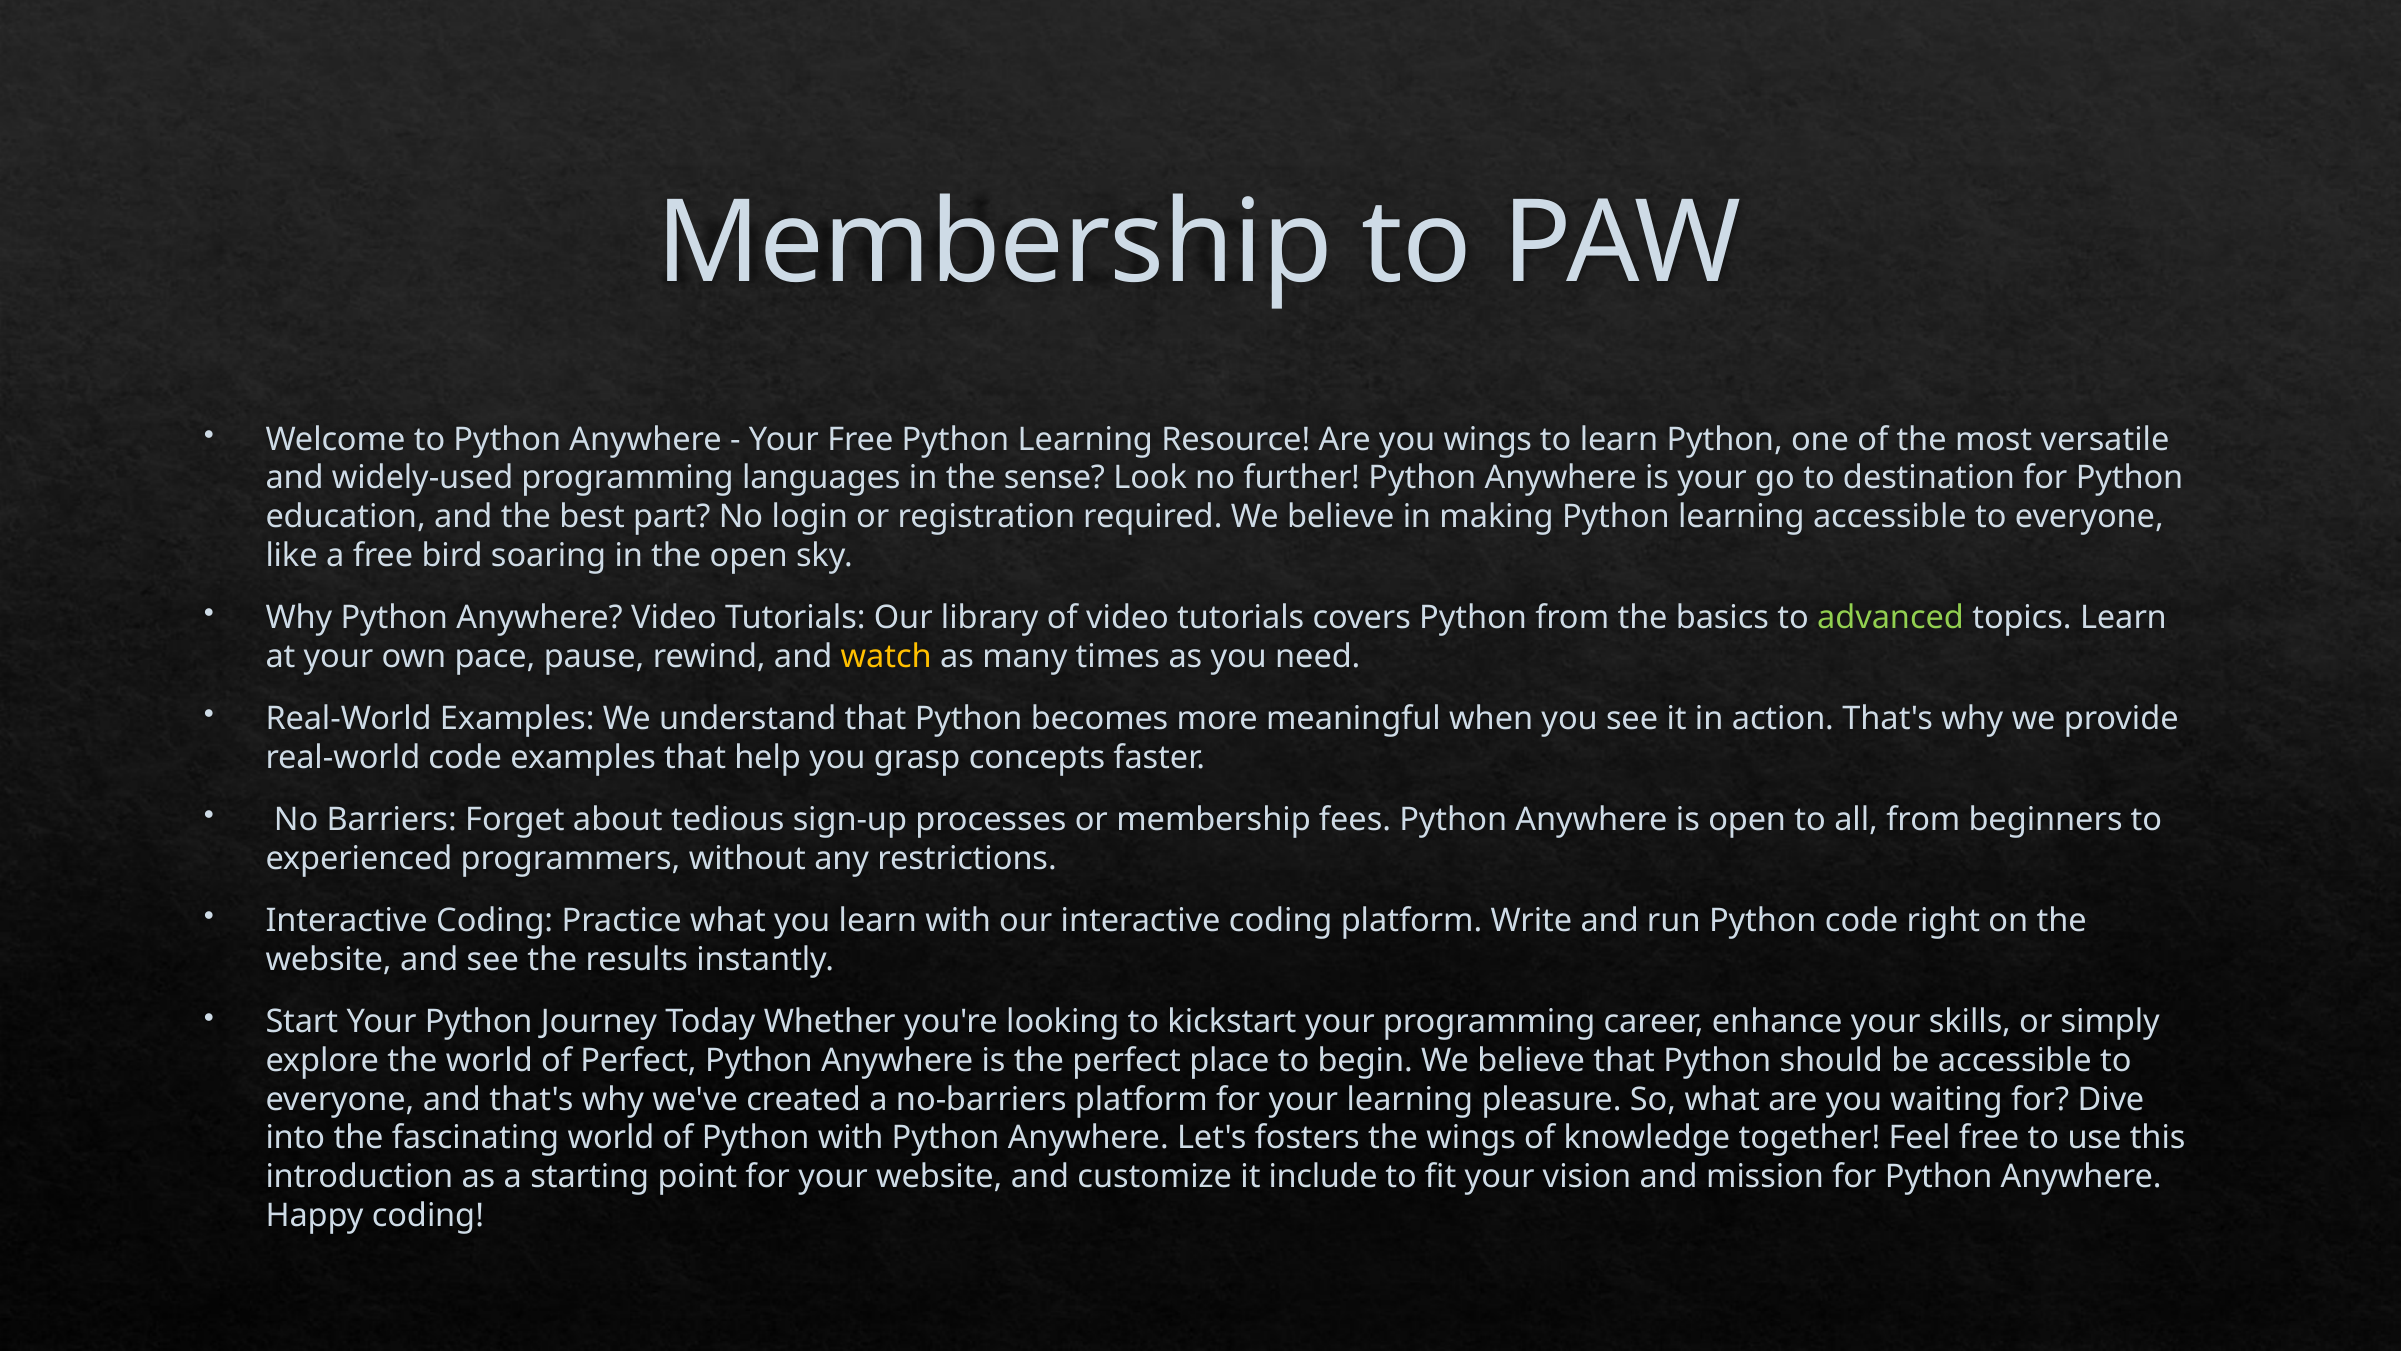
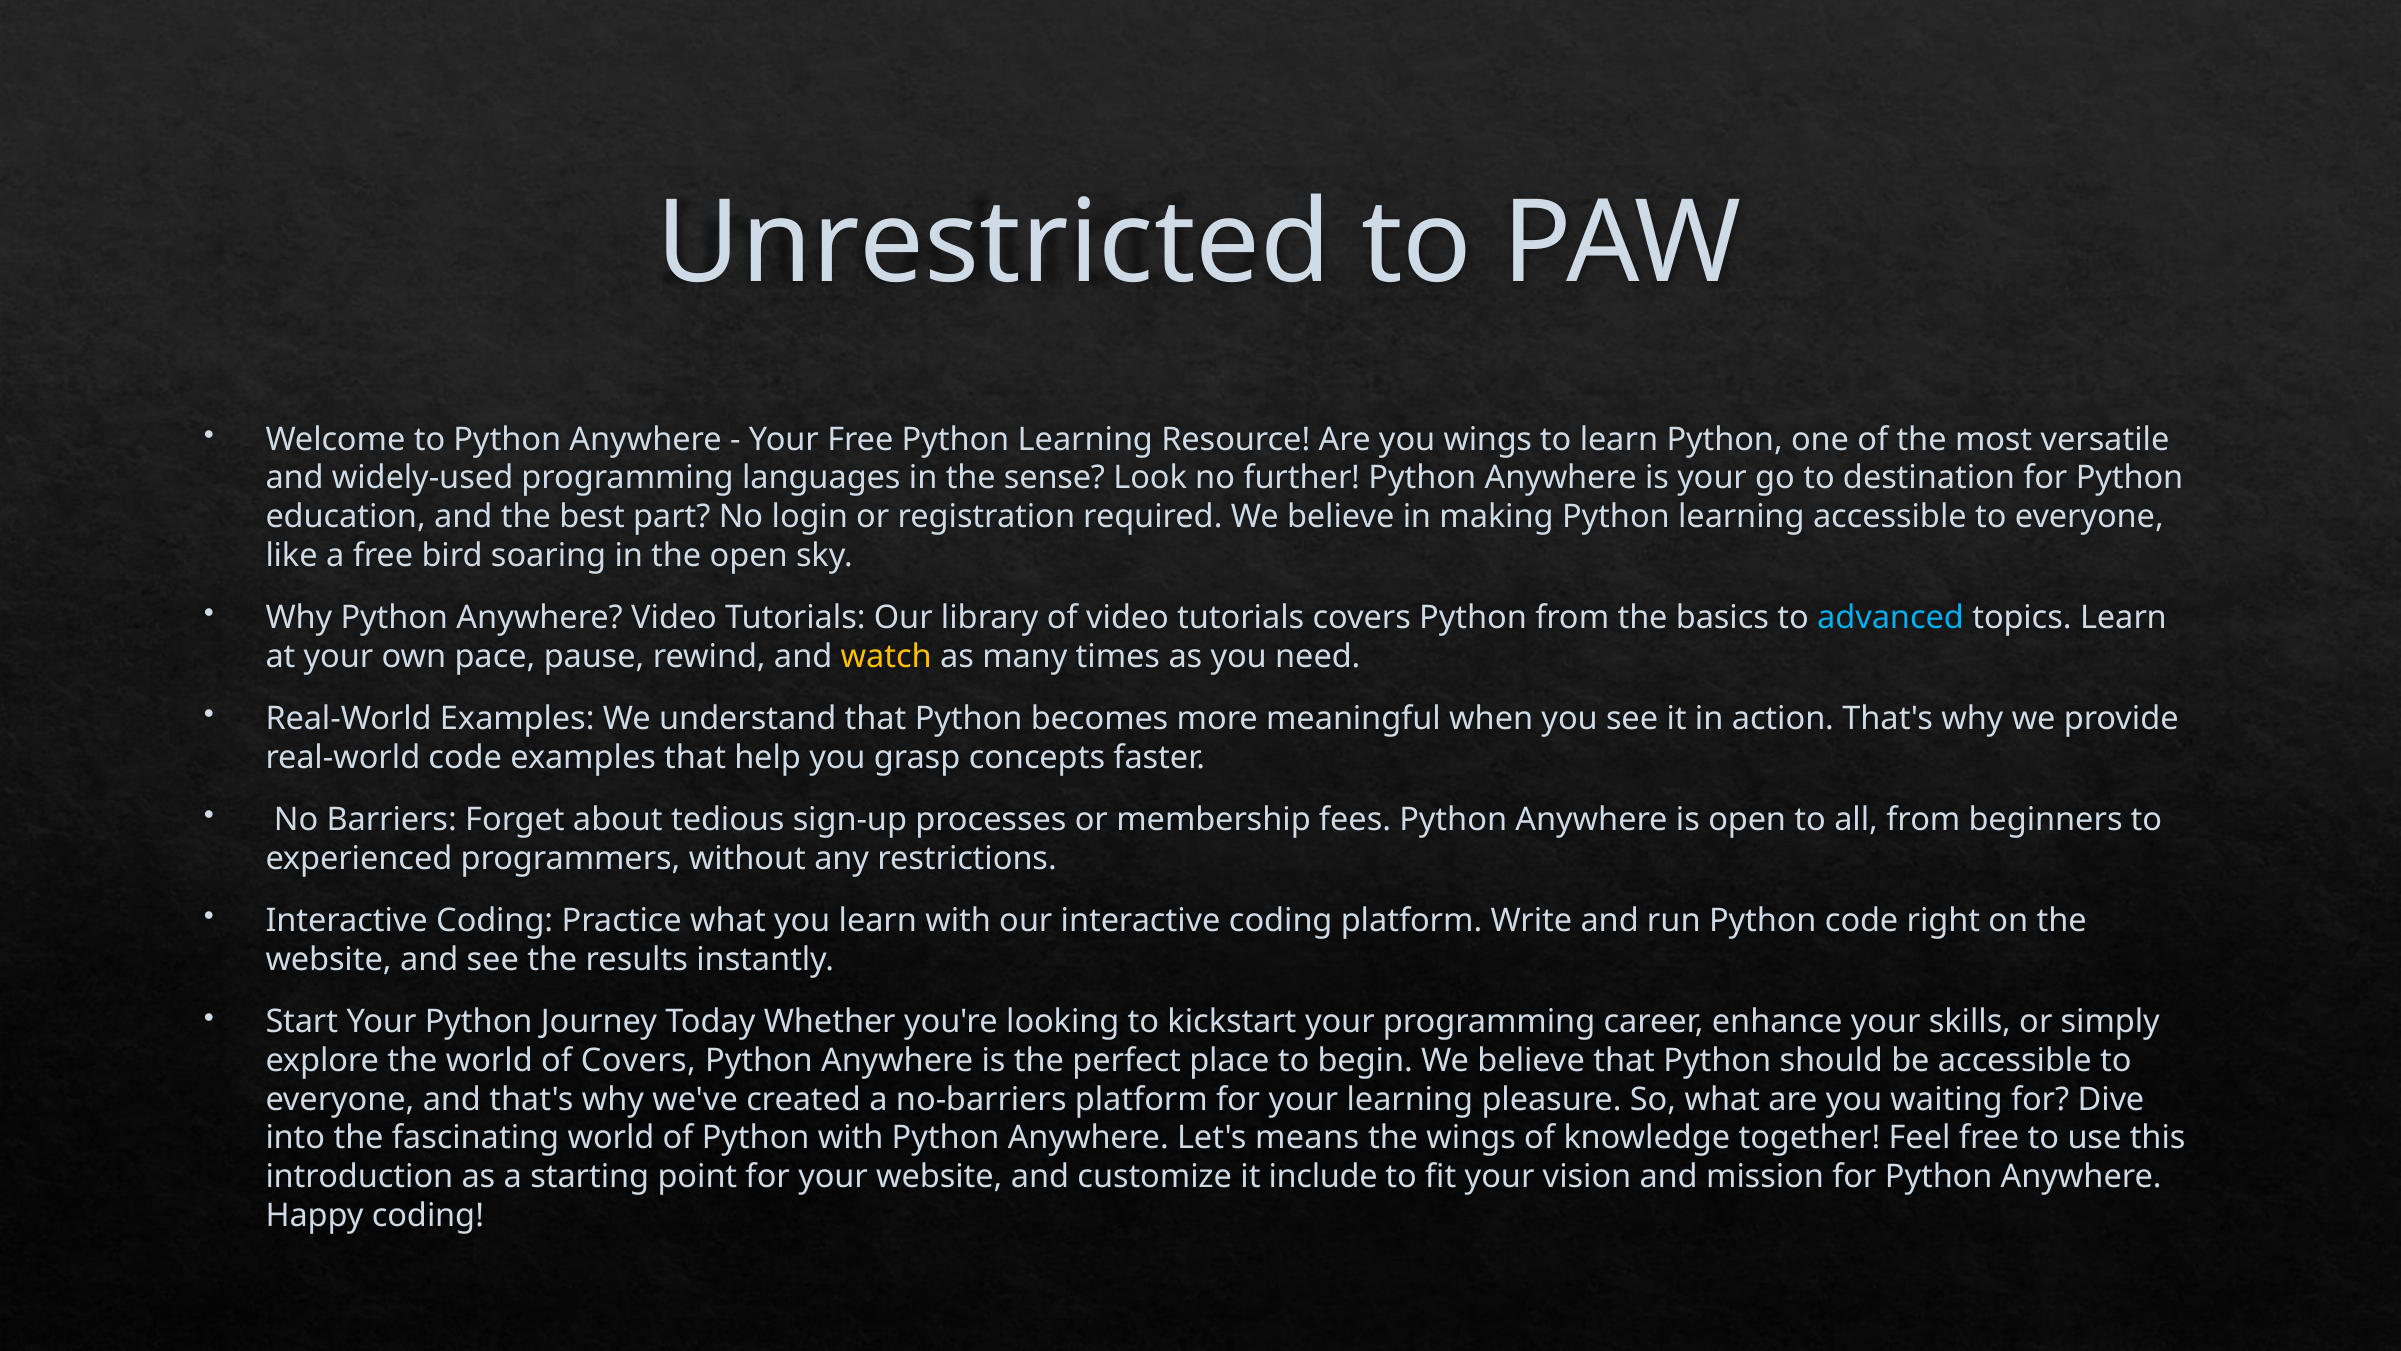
Membership at (995, 243): Membership -> Unrestricted
advanced colour: light green -> light blue
of Perfect: Perfect -> Covers
fosters: fosters -> means
